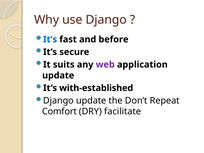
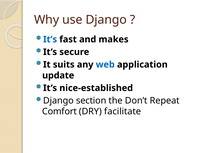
before: before -> makes
web colour: purple -> blue
with-established: with-established -> nice-established
Django update: update -> section
